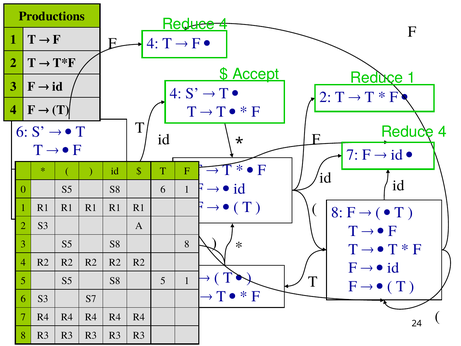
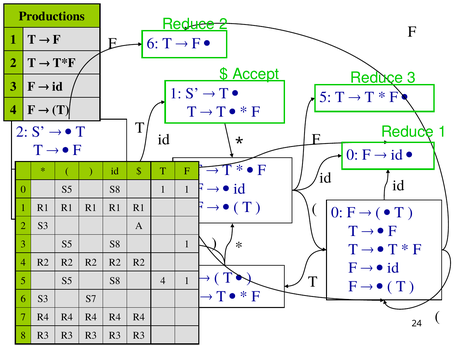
4 at (223, 24): 4 -> 2
4 at (153, 43): 4 -> 6
Reduce 1: 1 -> 3
4 at (176, 93): 4 -> 1
2 at (326, 97): 2 -> 5
6 at (22, 132): 6 -> 2
4 at (442, 132): 4 -> 1
7 at (352, 155): 7 -> 0
6 at (163, 189): 6 -> 1
8 at (337, 212): 8 -> 0
8 at (187, 244): 8 -> 1
S8 5: 5 -> 4
